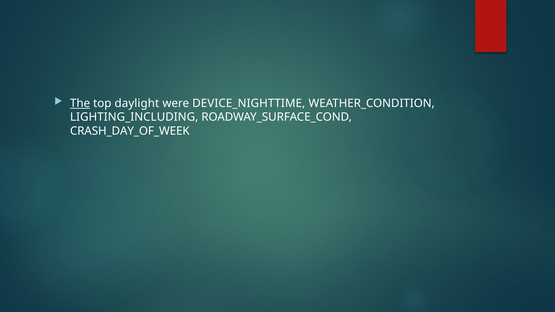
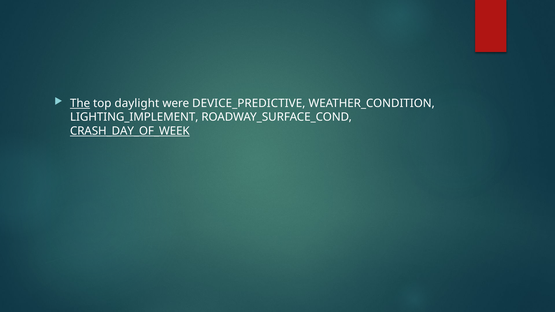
DEVICE_NIGHTTIME: DEVICE_NIGHTTIME -> DEVICE_PREDICTIVE
LIGHTING_INCLUDING: LIGHTING_INCLUDING -> LIGHTING_IMPLEMENT
CRASH_DAY_OF_WEEK underline: none -> present
